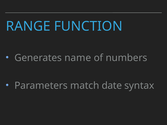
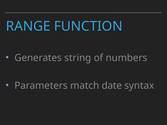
name: name -> string
